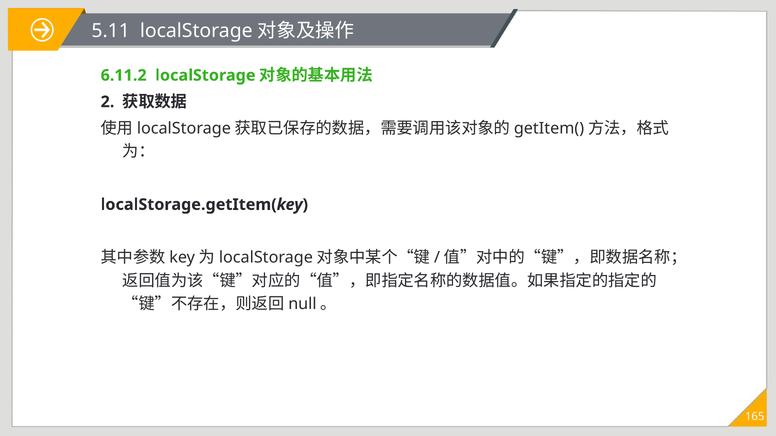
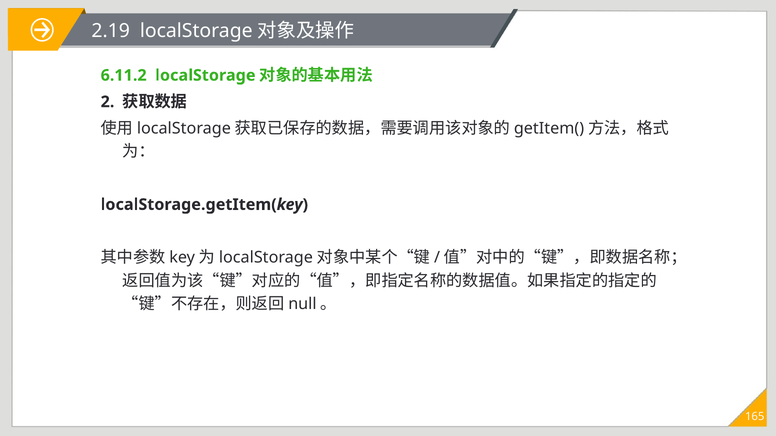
5.11: 5.11 -> 2.19
